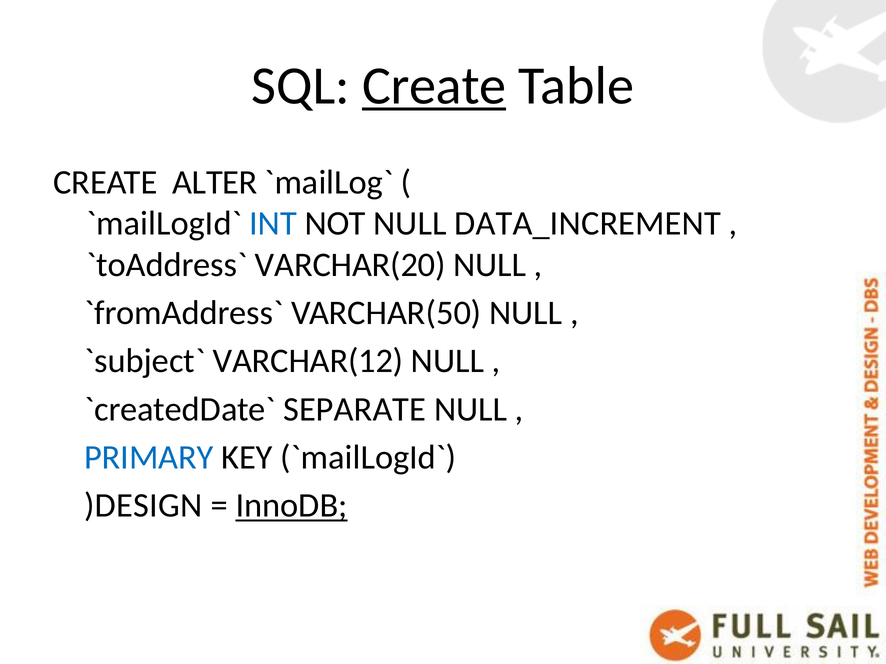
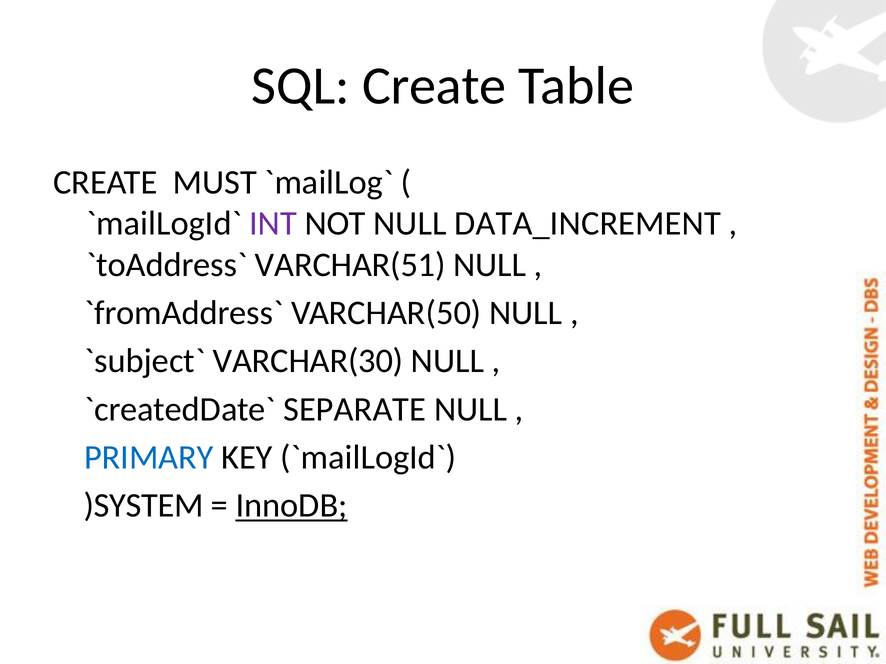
Create at (434, 86) underline: present -> none
ALTER: ALTER -> MUST
INT colour: blue -> purple
VARCHAR(20: VARCHAR(20 -> VARCHAR(51
VARCHAR(12: VARCHAR(12 -> VARCHAR(30
)DESIGN: )DESIGN -> )SYSTEM
